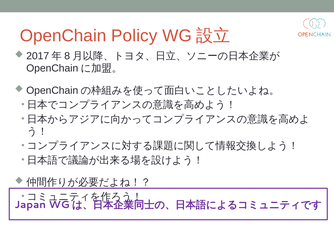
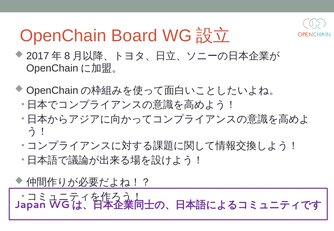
Policy: Policy -> Board
